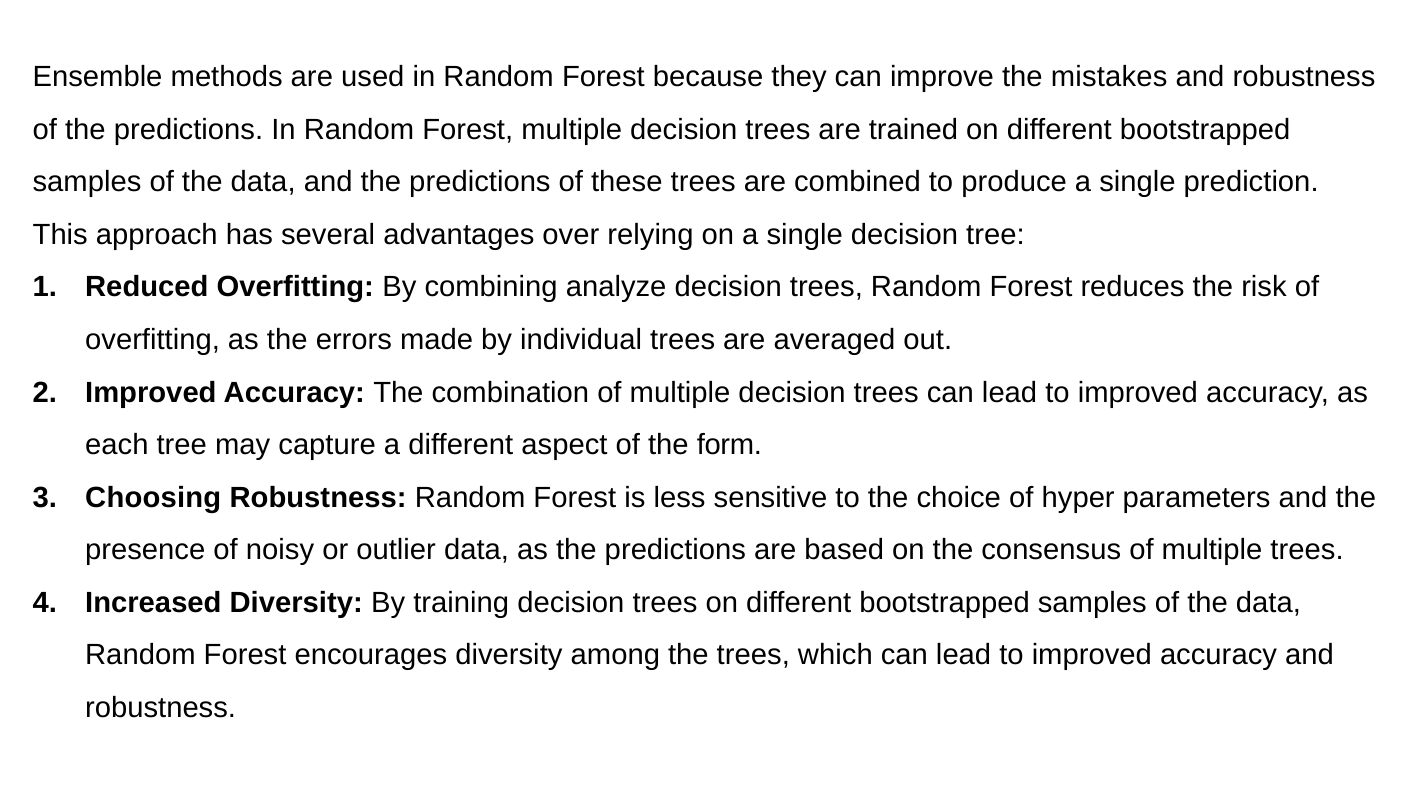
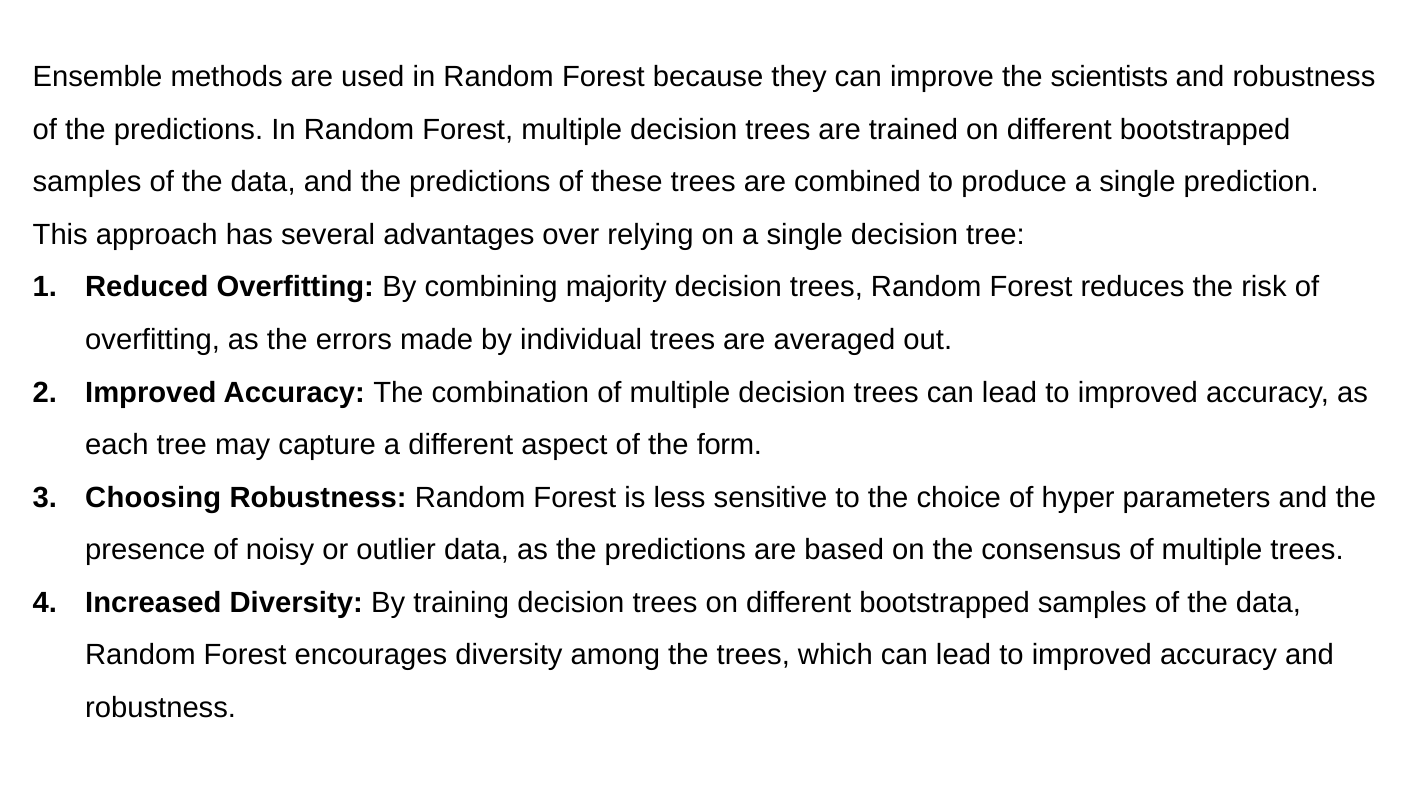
mistakes: mistakes -> scientists
analyze: analyze -> majority
